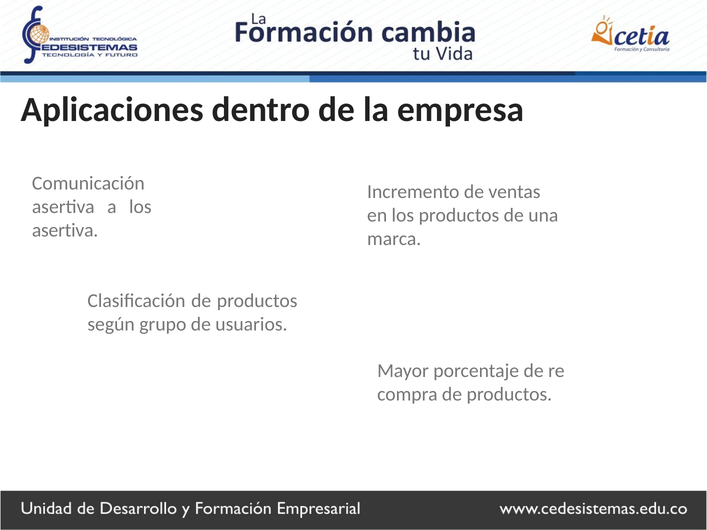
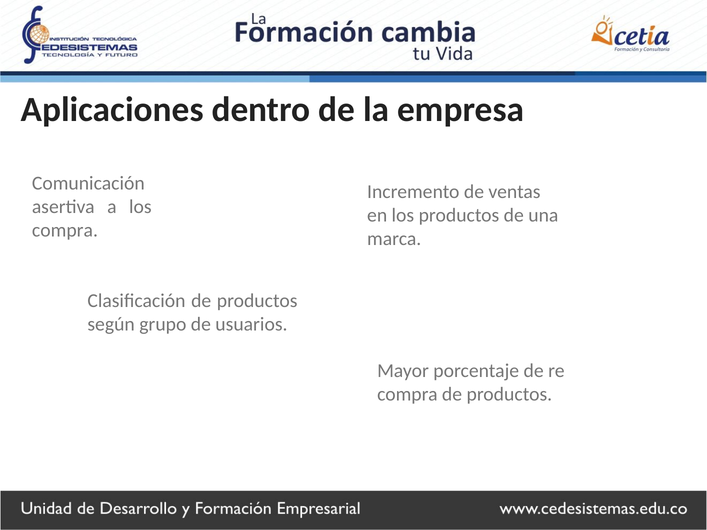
asertiva at (65, 230): asertiva -> compra
